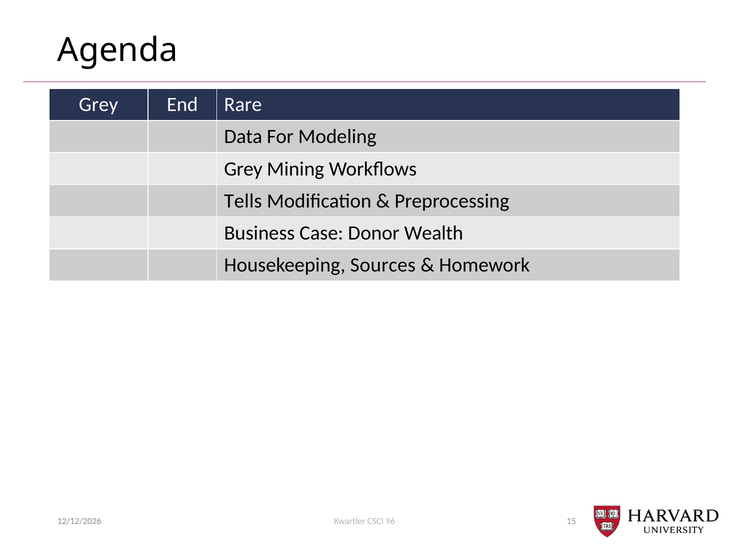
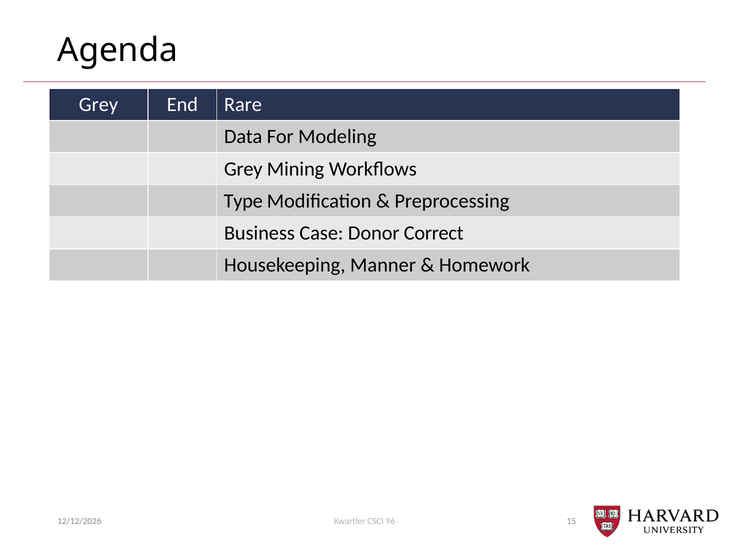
Tells: Tells -> Type
Wealth: Wealth -> Correct
Sources: Sources -> Manner
